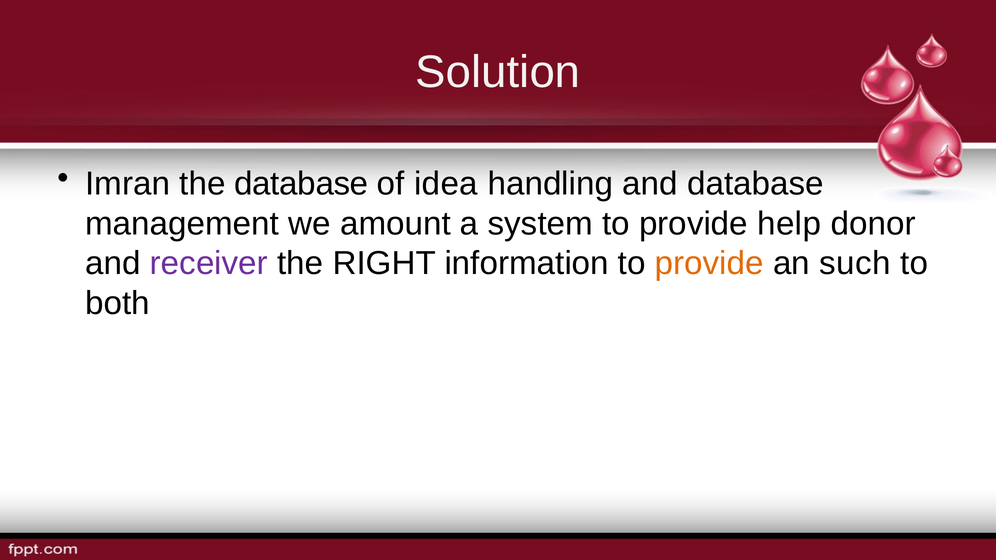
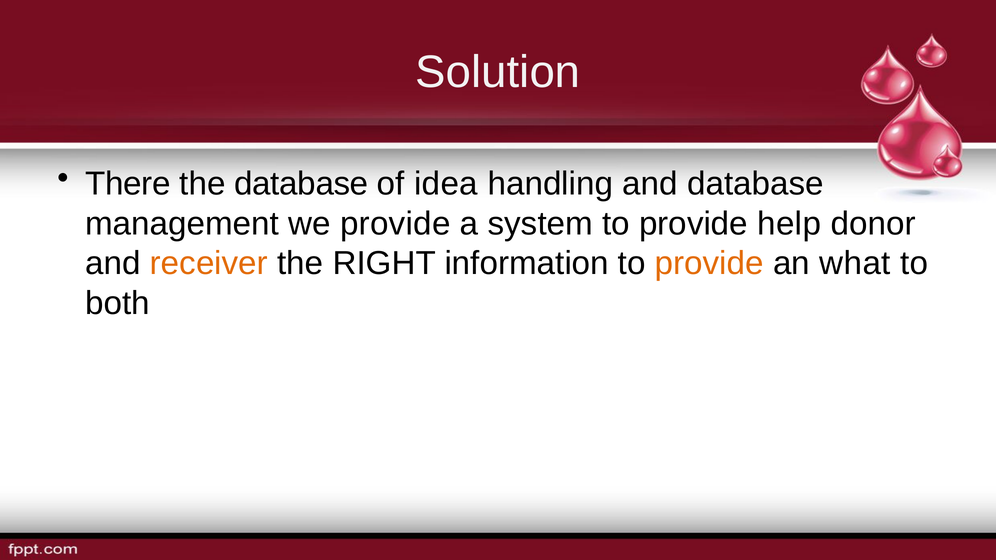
Imran: Imran -> There
we amount: amount -> provide
receiver colour: purple -> orange
such: such -> what
